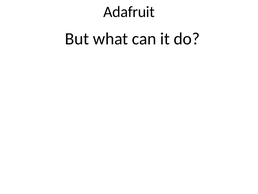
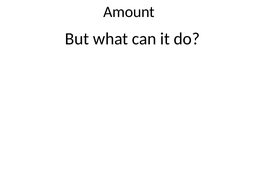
Adafruit: Adafruit -> Amount
